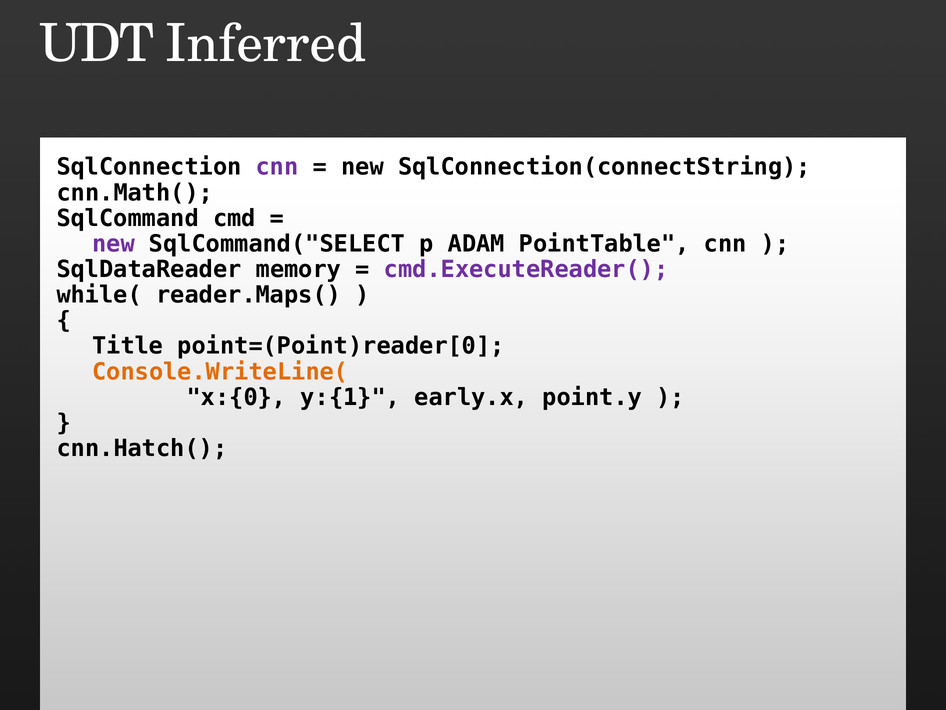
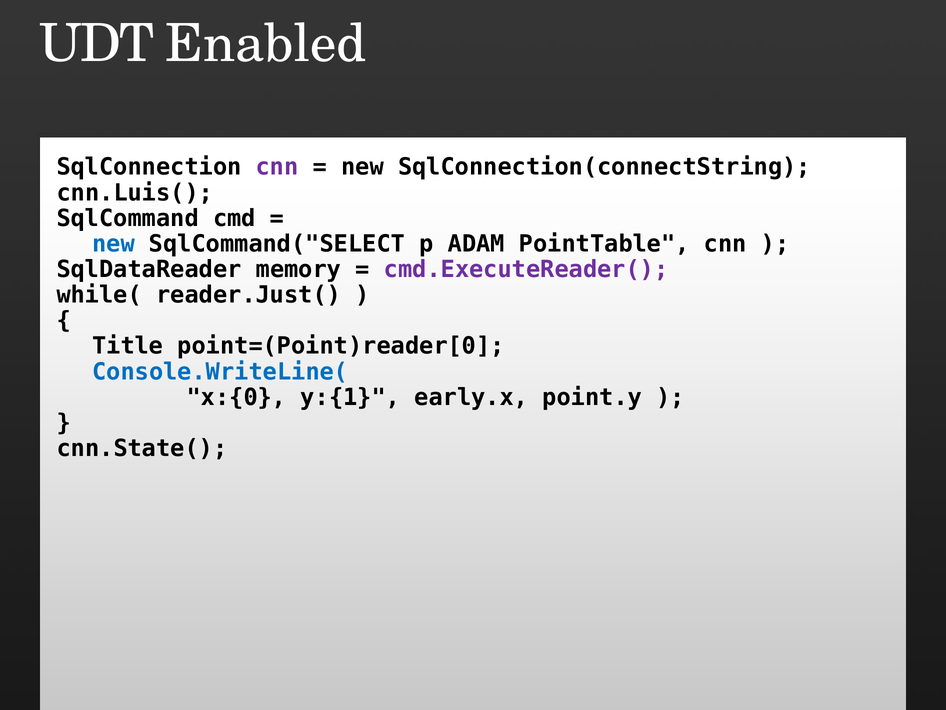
Inferred: Inferred -> Enabled
cnn.Math(: cnn.Math( -> cnn.Luis(
new at (113, 244) colour: purple -> blue
reader.Maps(: reader.Maps( -> reader.Just(
Console.WriteLine( colour: orange -> blue
cnn.Hatch(: cnn.Hatch( -> cnn.State(
